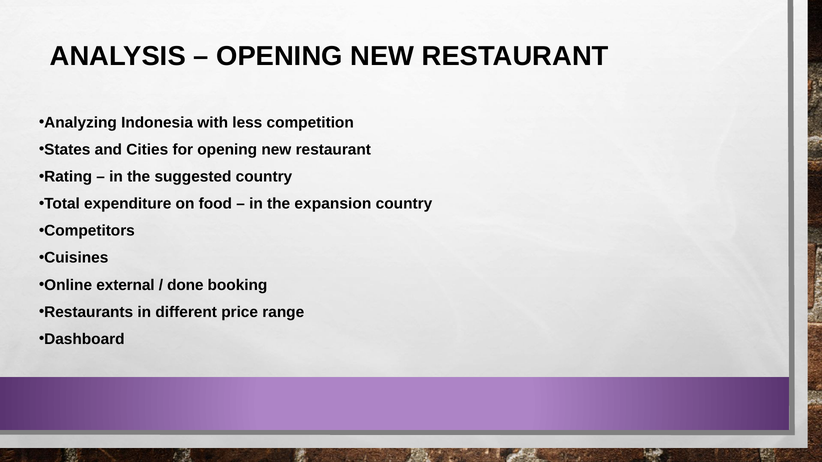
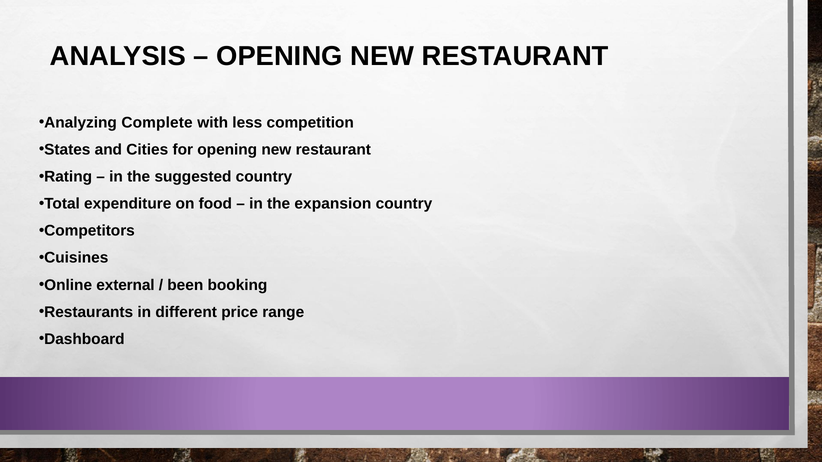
Indonesia: Indonesia -> Complete
done: done -> been
